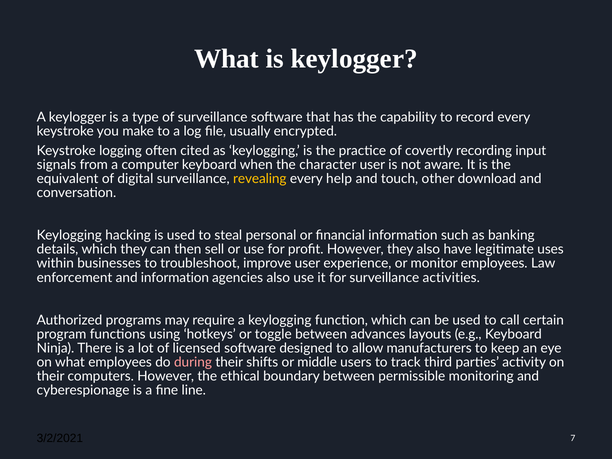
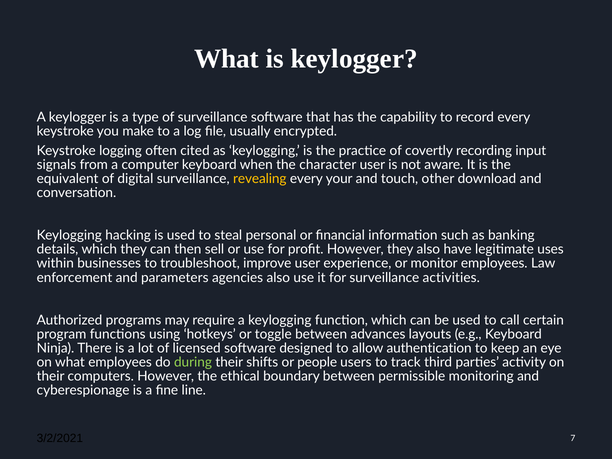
help: help -> your
and information: information -> parameters
manufacturers: manufacturers -> authentication
during colour: pink -> light green
middle: middle -> people
